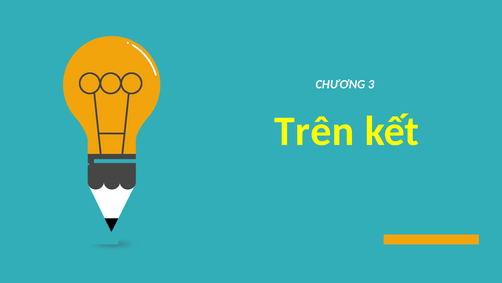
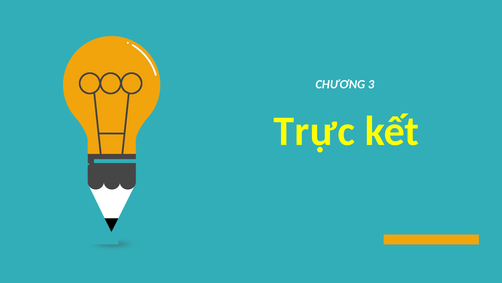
Trên: Trên -> Trực
